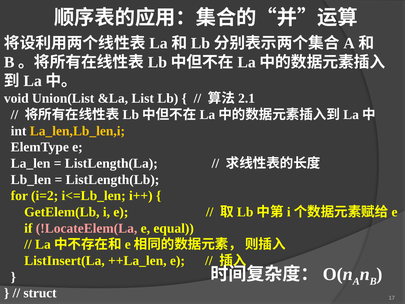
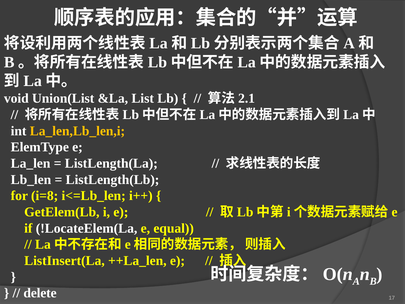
i=2: i=2 -> i=8
!LocateElem(La colour: pink -> white
struct: struct -> delete
